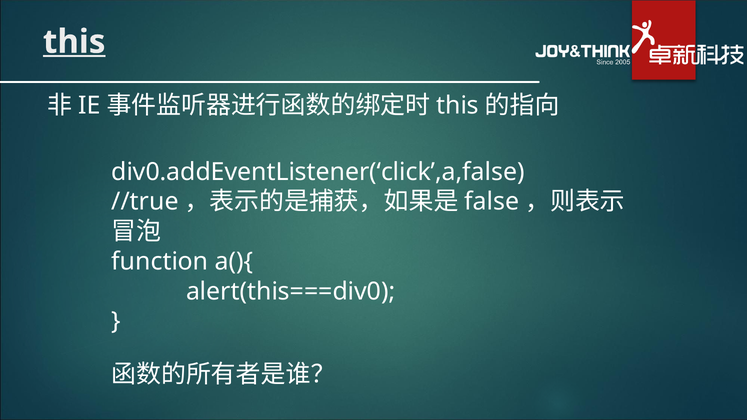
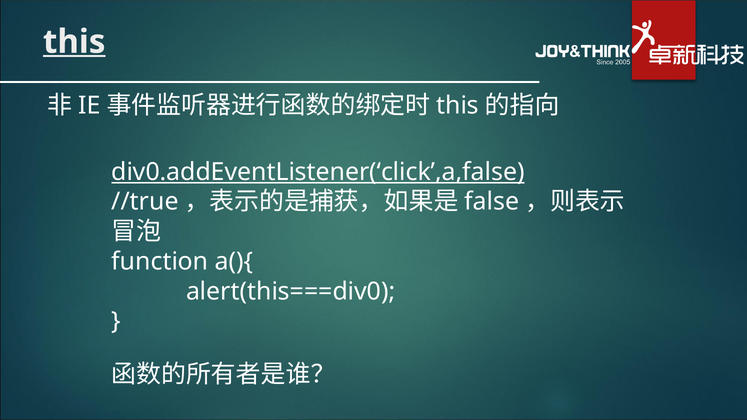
div0.addEventListener(‘click’,a,false underline: none -> present
